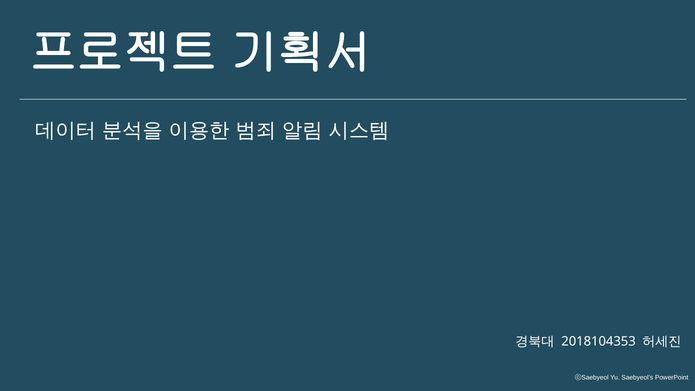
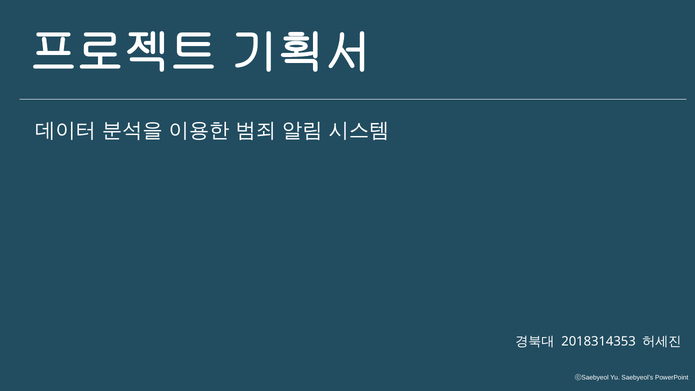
2018104353: 2018104353 -> 2018314353
